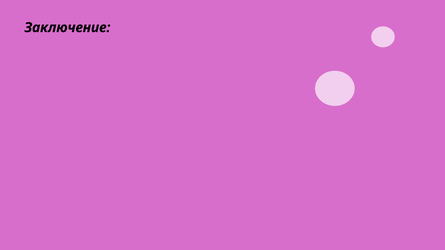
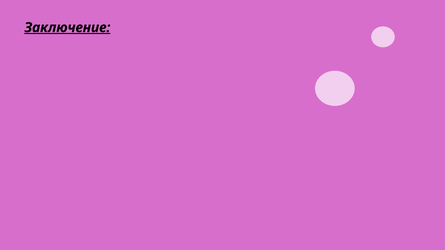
Заключение underline: none -> present
